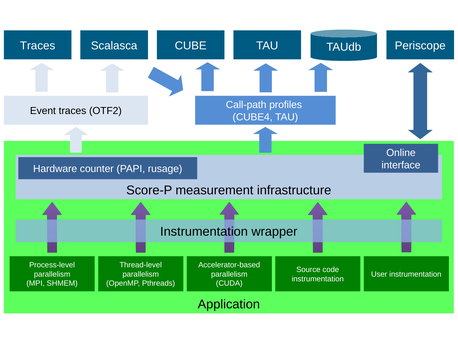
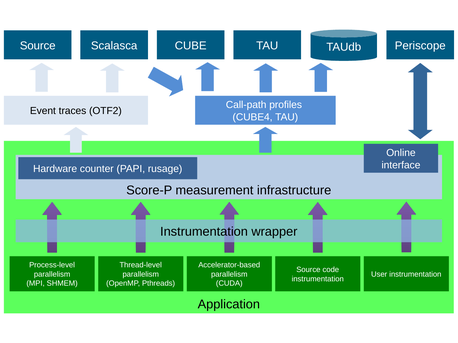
Traces at (38, 46): Traces -> Source
